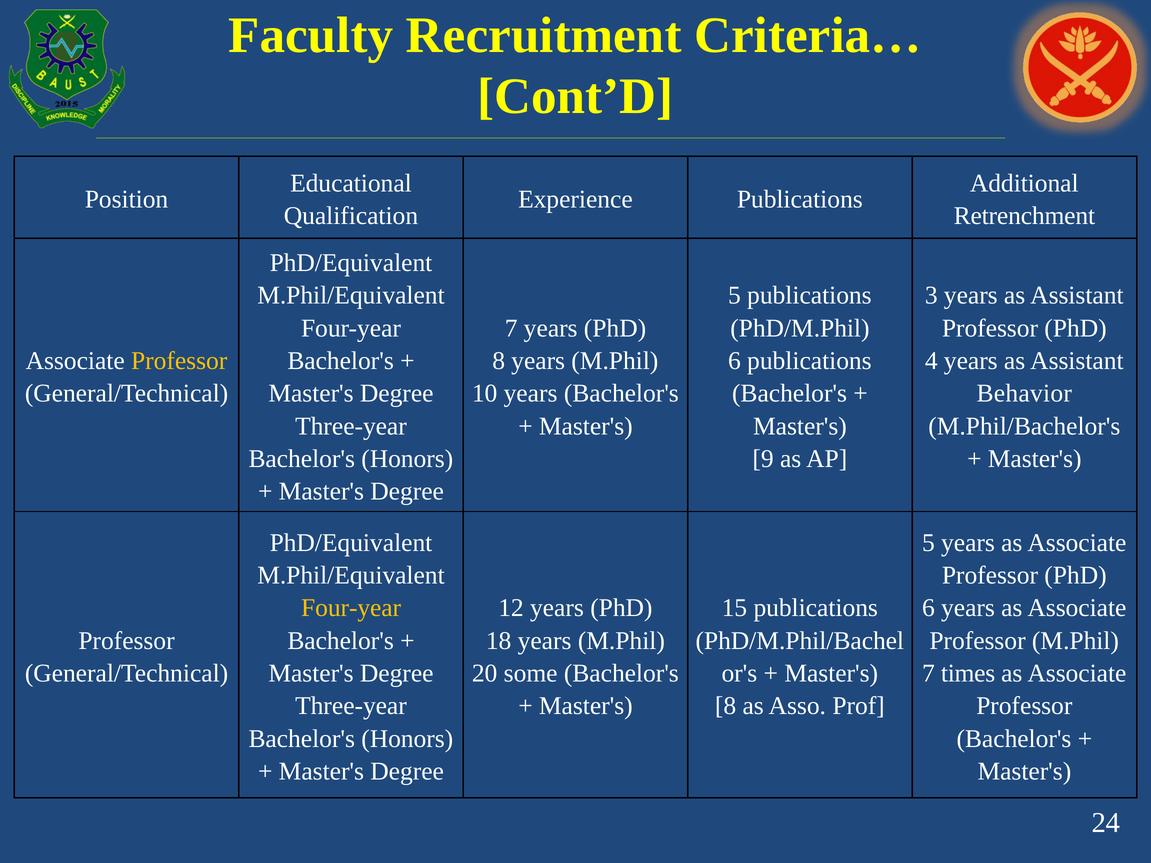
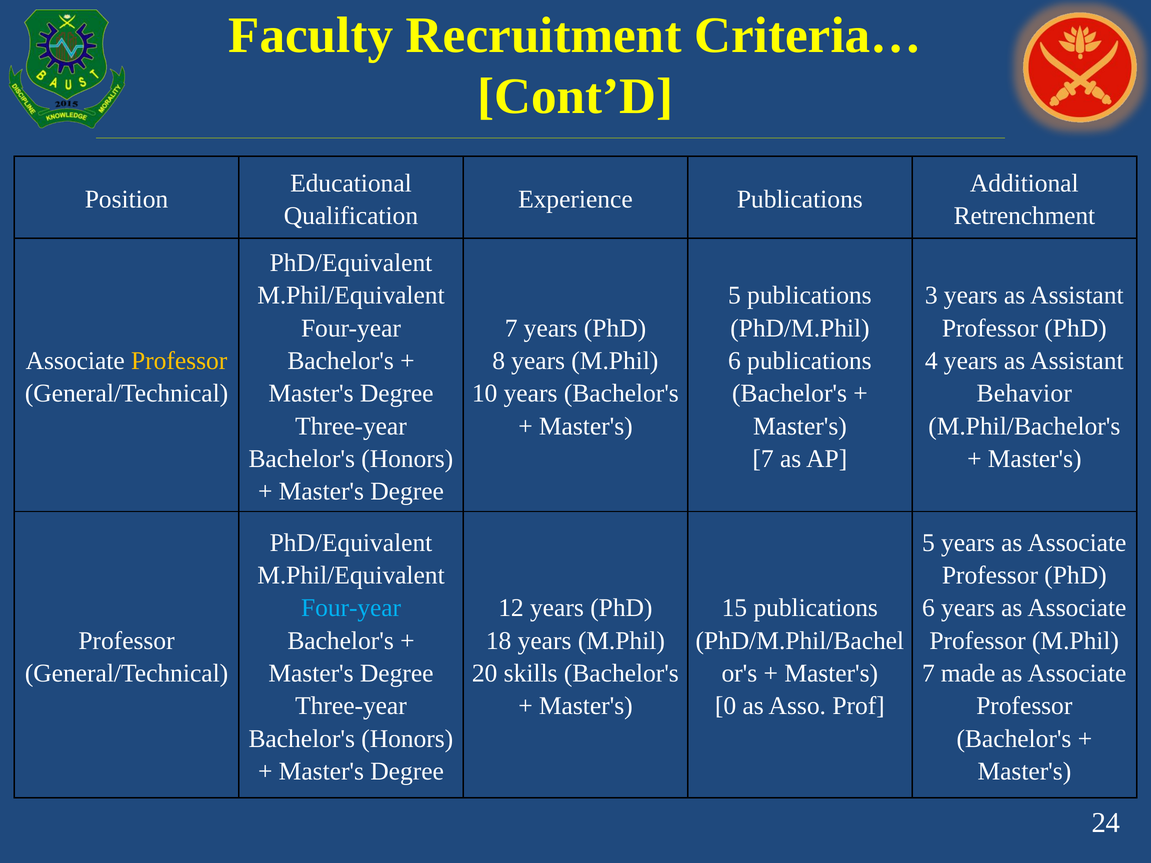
9 at (763, 459): 9 -> 7
Four-year at (351, 608) colour: yellow -> light blue
some: some -> skills
times: times -> made
8 at (726, 706): 8 -> 0
